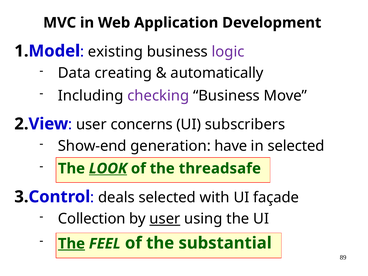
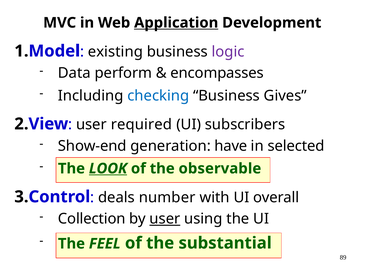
Application underline: none -> present
creating: creating -> perform
automatically: automatically -> encompasses
checking colour: purple -> blue
Move: Move -> Gives
concerns: concerns -> required
threadsafe: threadsafe -> observable
deals selected: selected -> number
façade: façade -> overall
The at (71, 244) underline: present -> none
